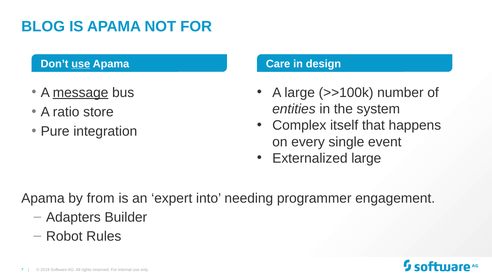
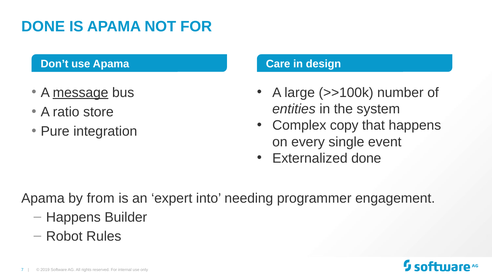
BLOG at (43, 27): BLOG -> DONE
use at (81, 64) underline: present -> none
itself: itself -> copy
Externalized large: large -> done
Adapters at (73, 217): Adapters -> Happens
